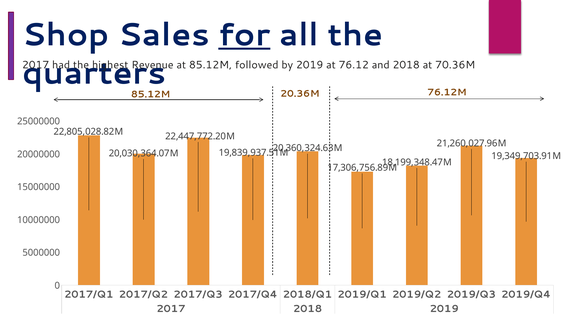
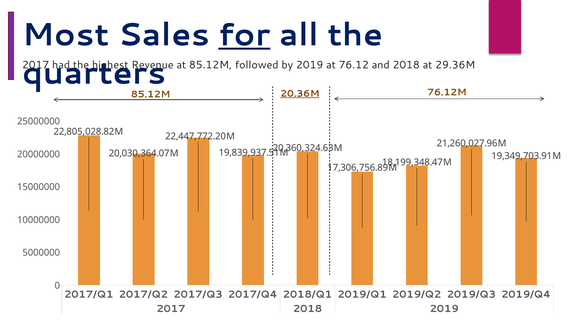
Shop: Shop -> Most
70.36M: 70.36M -> 29.36M
20.36M underline: none -> present
